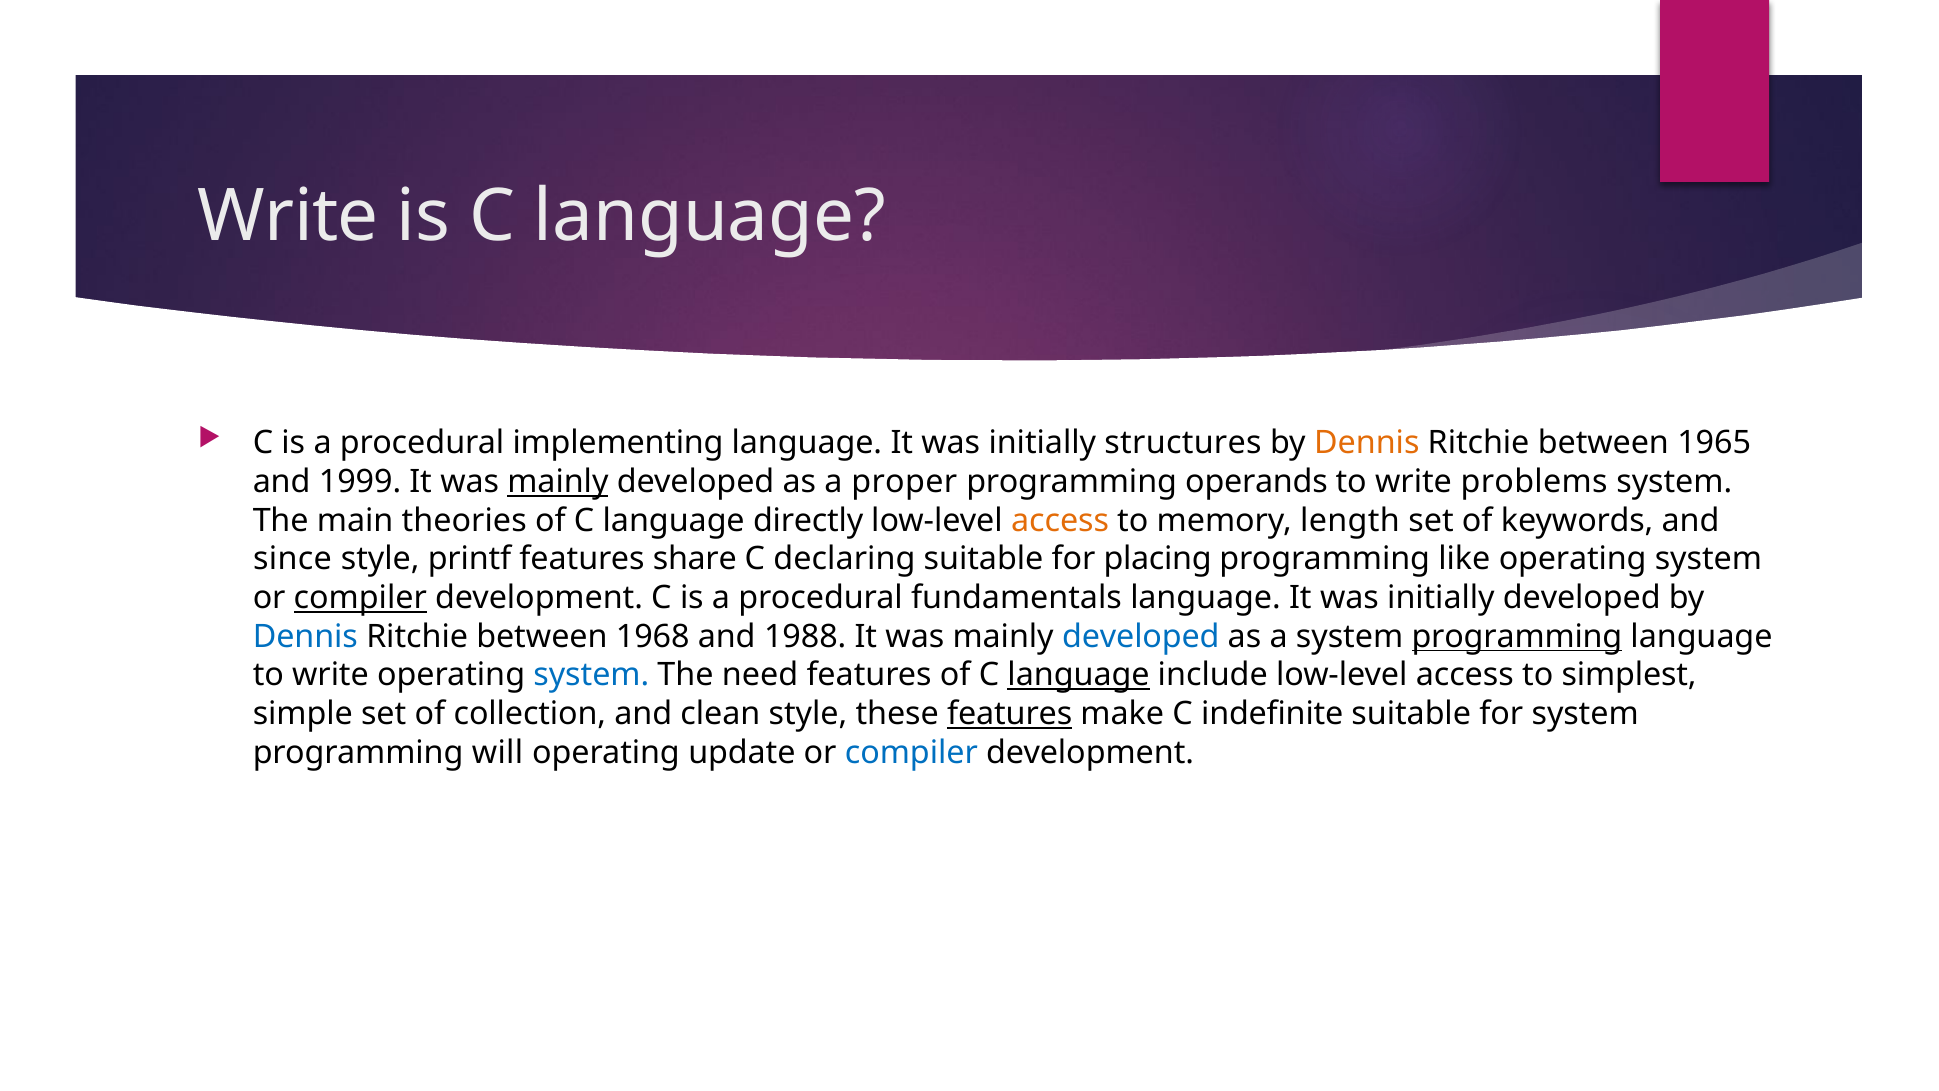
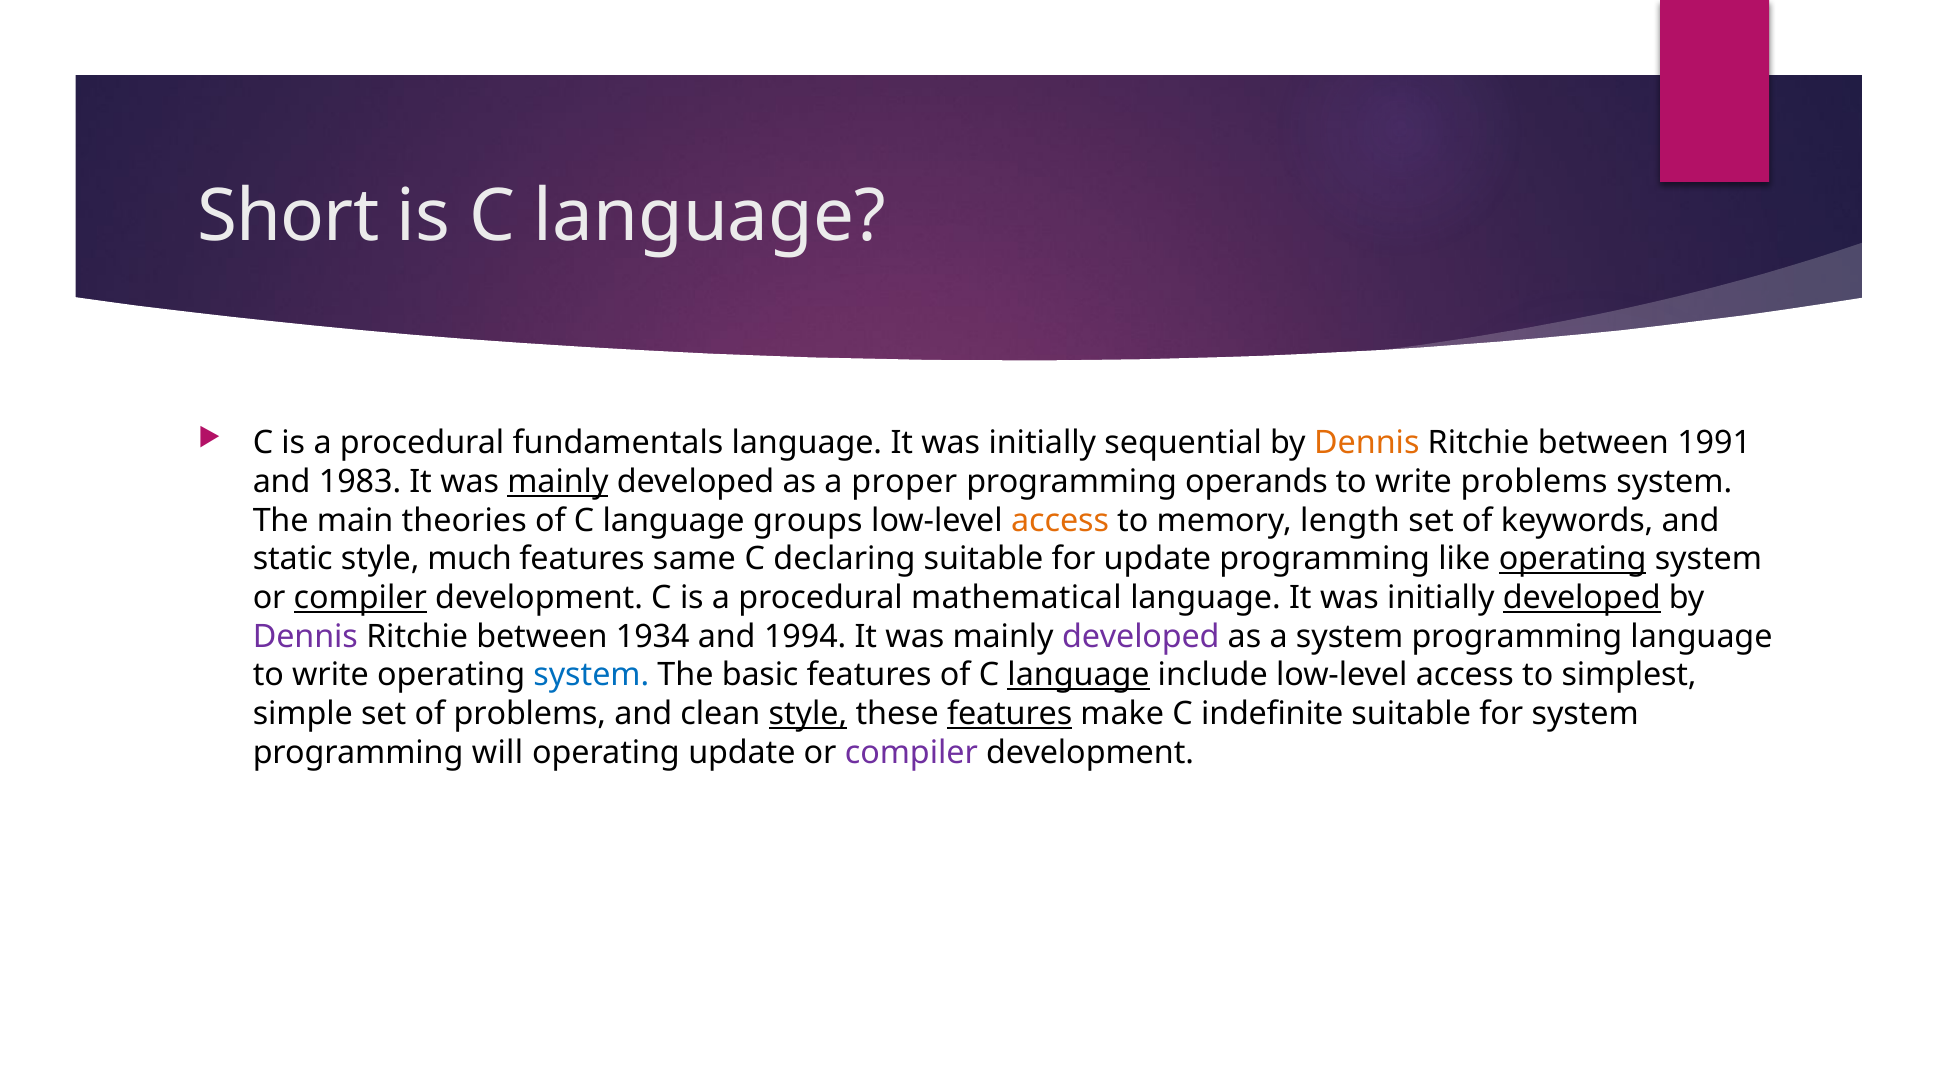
Write at (288, 216): Write -> Short
implementing: implementing -> fundamentals
structures: structures -> sequential
1965: 1965 -> 1991
1999: 1999 -> 1983
directly: directly -> groups
since: since -> static
printf: printf -> much
share: share -> same
for placing: placing -> update
operating at (1573, 559) underline: none -> present
fundamentals: fundamentals -> mathematical
developed at (1582, 598) underline: none -> present
Dennis at (305, 636) colour: blue -> purple
1968: 1968 -> 1934
1988: 1988 -> 1994
developed at (1141, 636) colour: blue -> purple
programming at (1517, 636) underline: present -> none
need: need -> basic
of collection: collection -> problems
style at (808, 714) underline: none -> present
compiler at (911, 753) colour: blue -> purple
